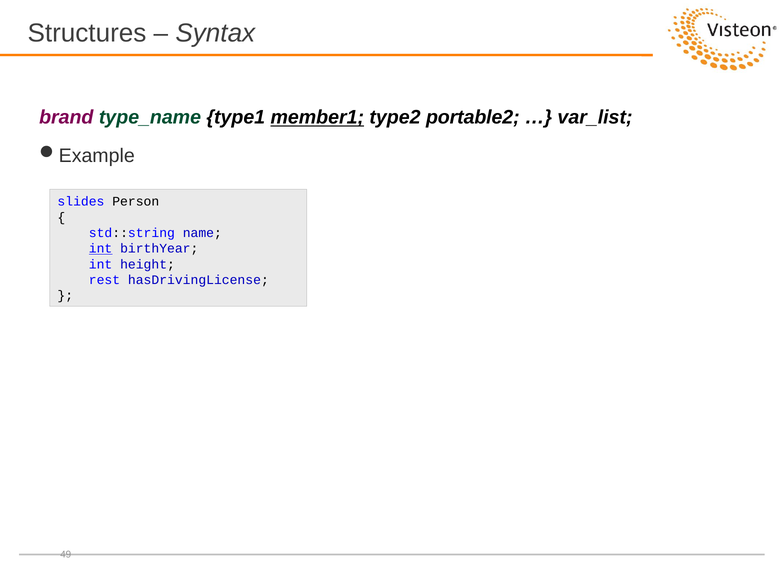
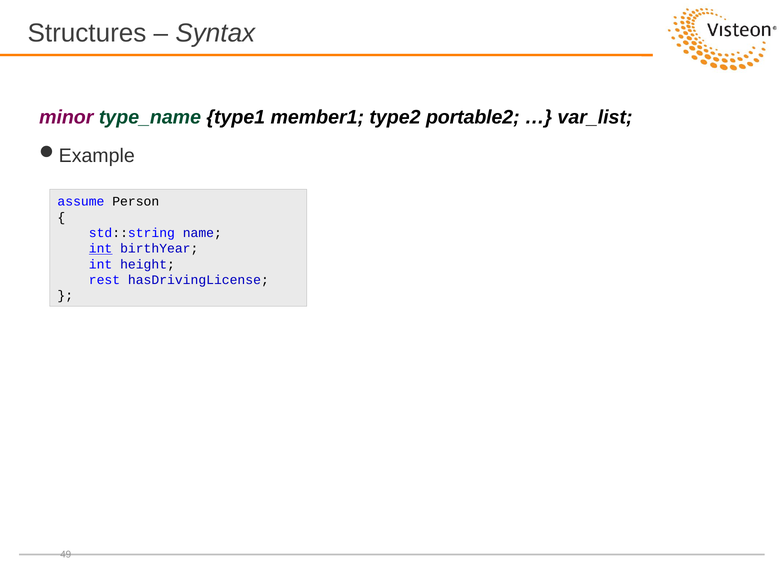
brand: brand -> minor
member1 underline: present -> none
slides: slides -> assume
